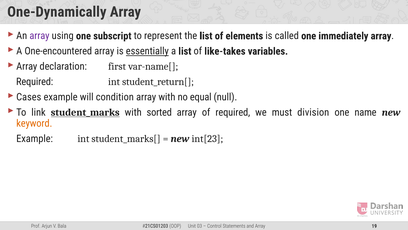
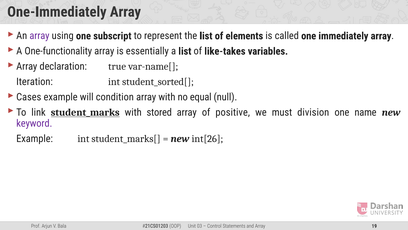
One-Dynamically: One-Dynamically -> One-Immediately
One-encountered: One-encountered -> One-functionality
essentially underline: present -> none
first: first -> true
Required at (35, 82): Required -> Iteration
student_return[: student_return[ -> student_sorted[
sorted: sorted -> stored
of required: required -> positive
keyword colour: orange -> purple
int[23: int[23 -> int[26
